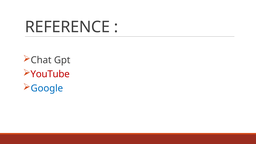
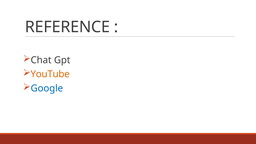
YouTube colour: red -> orange
